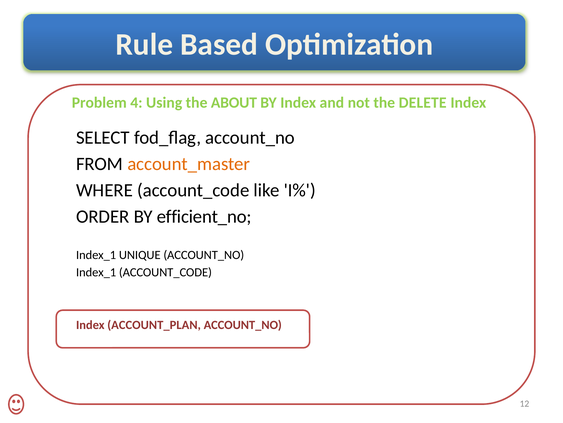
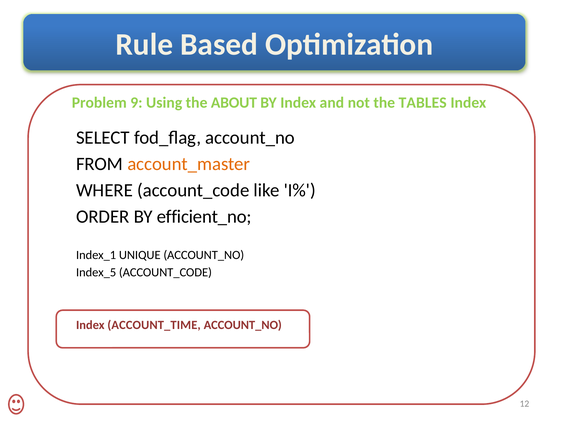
4: 4 -> 9
DELETE: DELETE -> TABLES
Index_1 at (96, 272): Index_1 -> Index_5
ACCOUNT_PLAN: ACCOUNT_PLAN -> ACCOUNT_TIME
